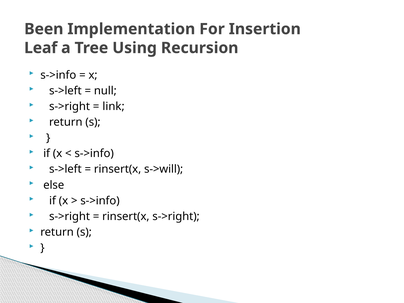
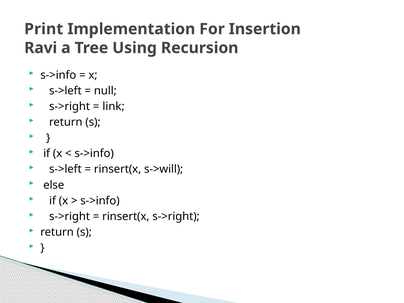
Been: Been -> Print
Leaf: Leaf -> Ravi
